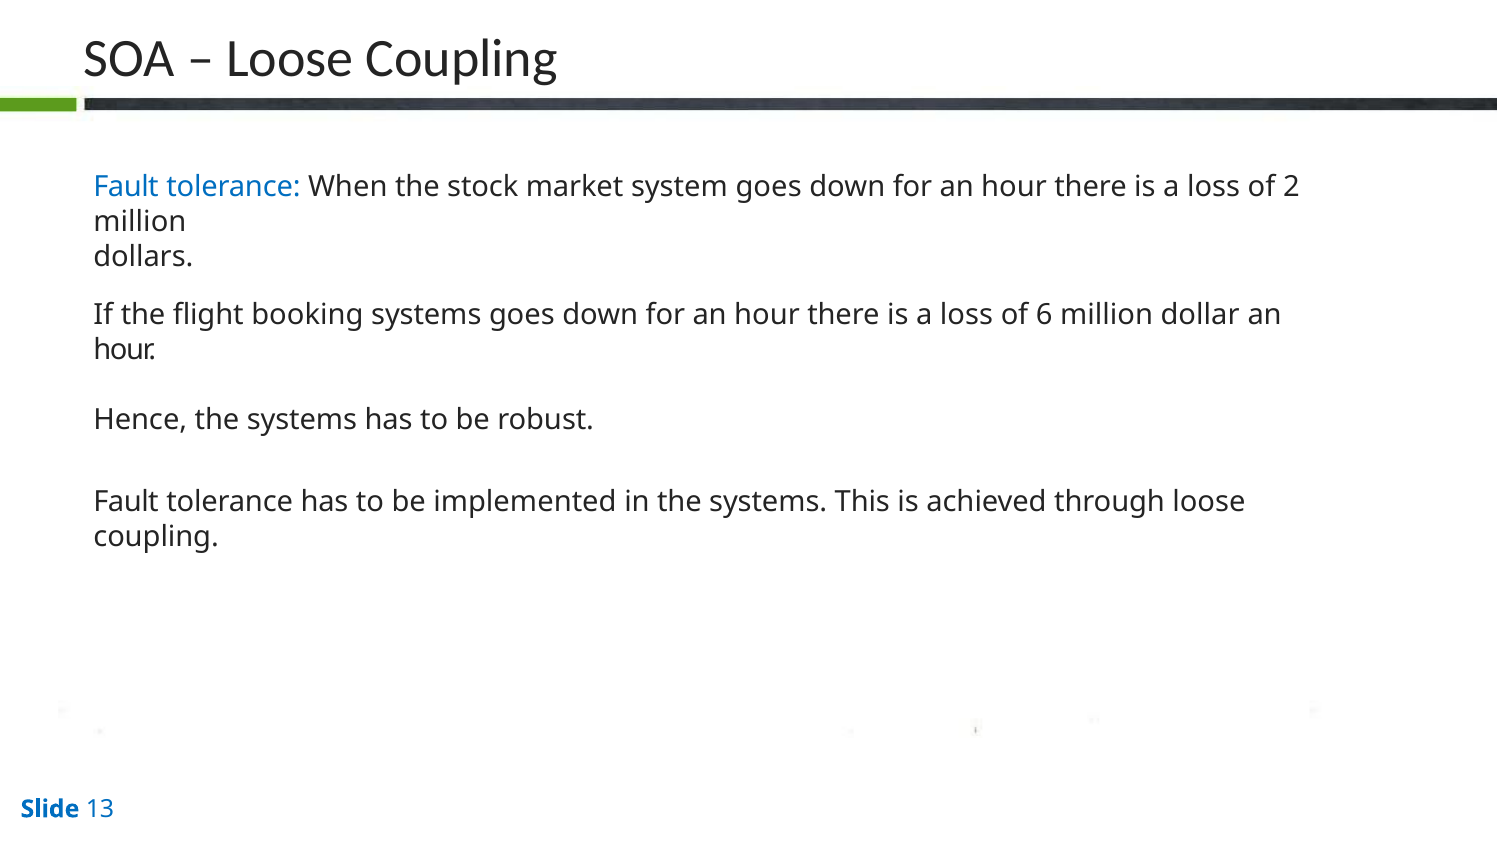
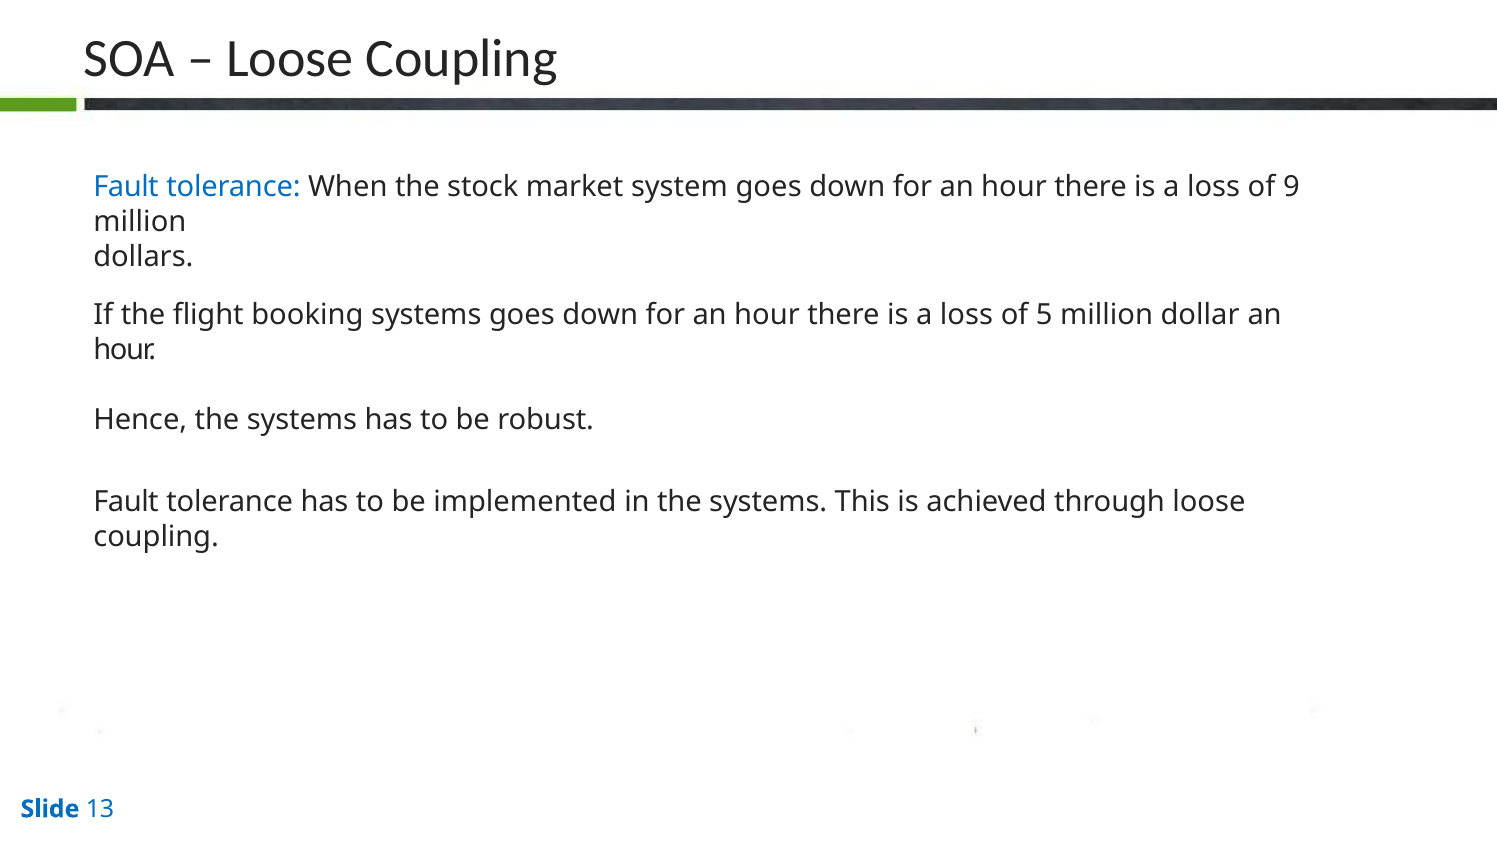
2: 2 -> 9
6: 6 -> 5
